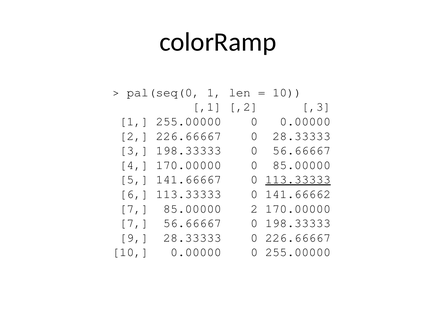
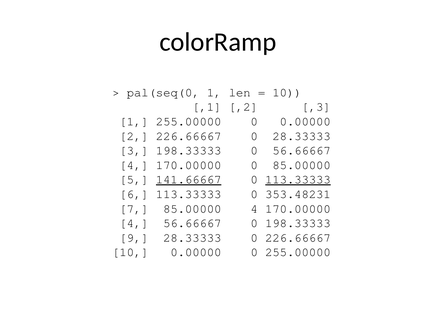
141.66667 underline: none -> present
141.66662: 141.66662 -> 353.48231
85.00000 2: 2 -> 4
7 at (134, 223): 7 -> 4
